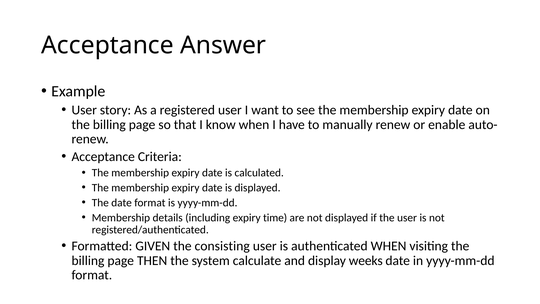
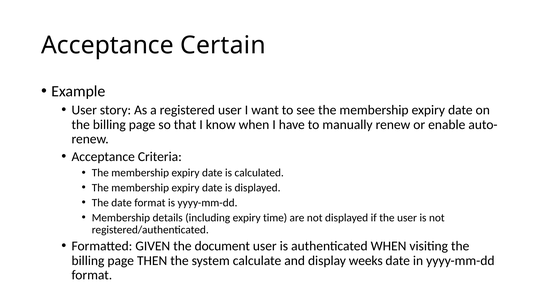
Answer: Answer -> Certain
consisting: consisting -> document
